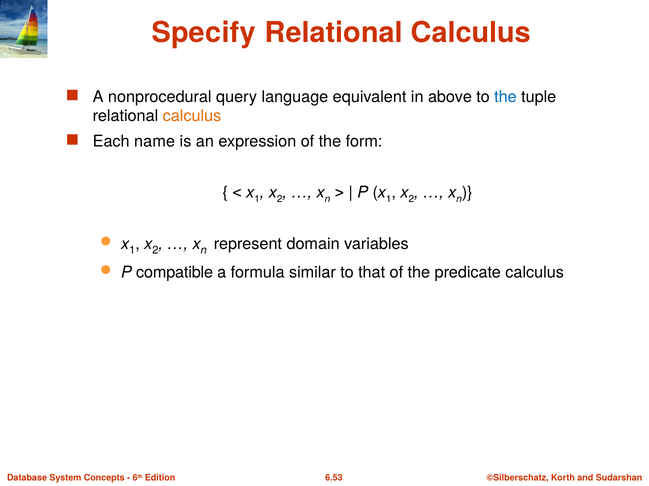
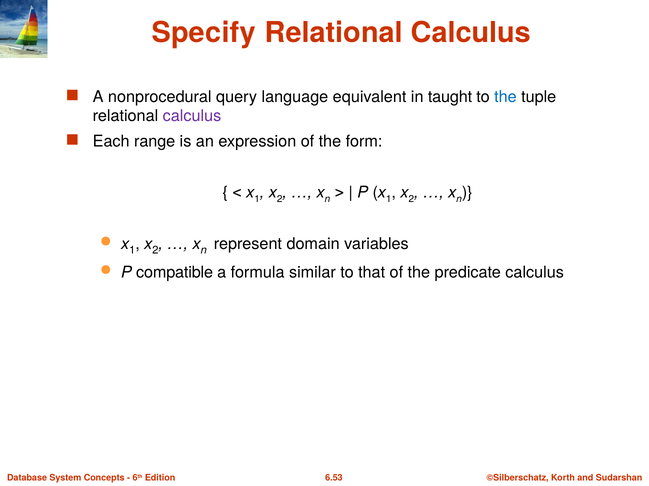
above: above -> taught
calculus at (192, 116) colour: orange -> purple
name: name -> range
